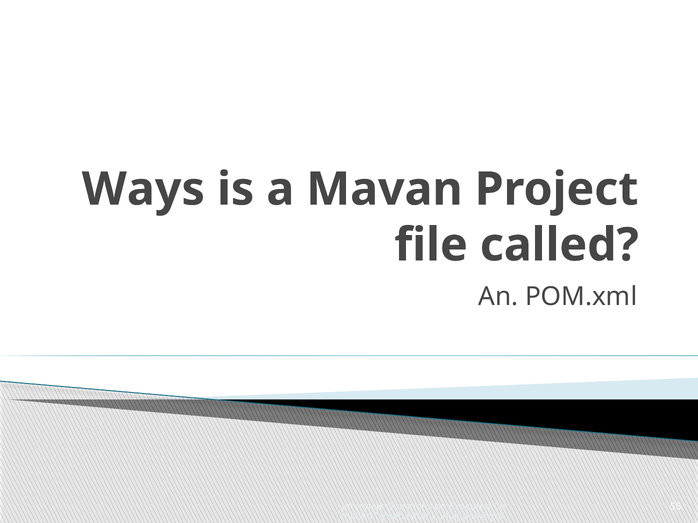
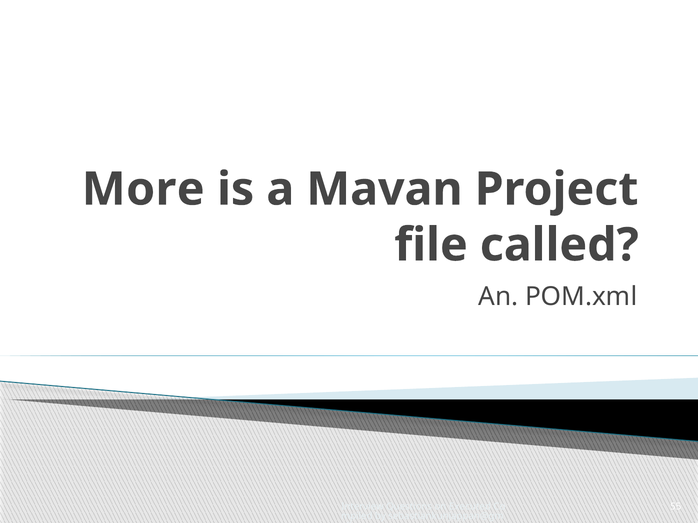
Ways: Ways -> More
